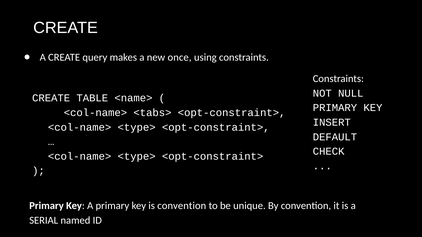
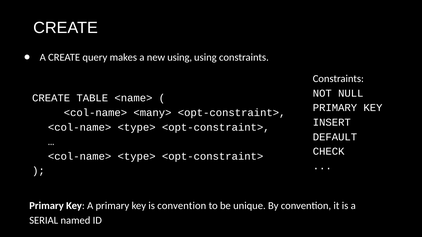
new once: once -> using
<tabs>: <tabs> -> <many>
